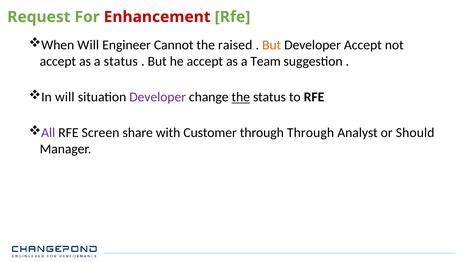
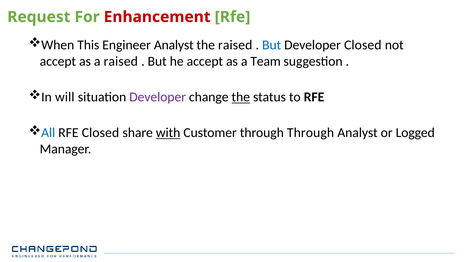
When Will: Will -> This
Engineer Cannot: Cannot -> Analyst
But at (272, 45) colour: orange -> blue
Developer Accept: Accept -> Closed
a status: status -> raised
All colour: purple -> blue
RFE Screen: Screen -> Closed
with underline: none -> present
Should: Should -> Logged
